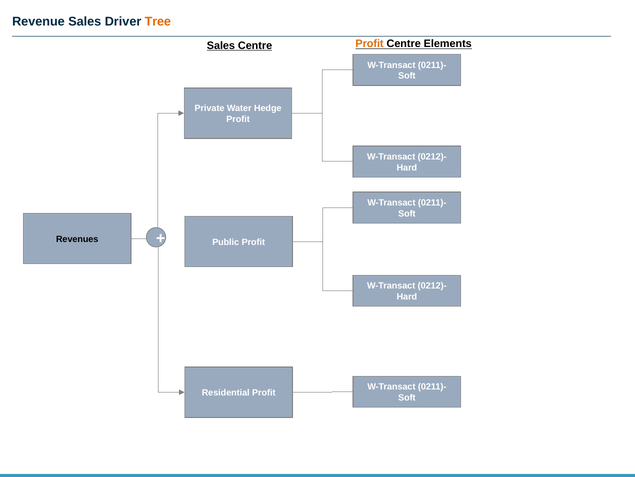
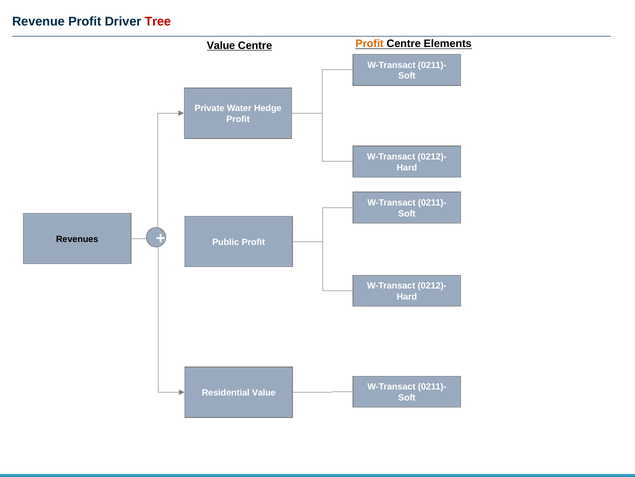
Revenue Sales: Sales -> Profit
Tree colour: orange -> red
Sales at (221, 46): Sales -> Value
Residential Profit: Profit -> Value
